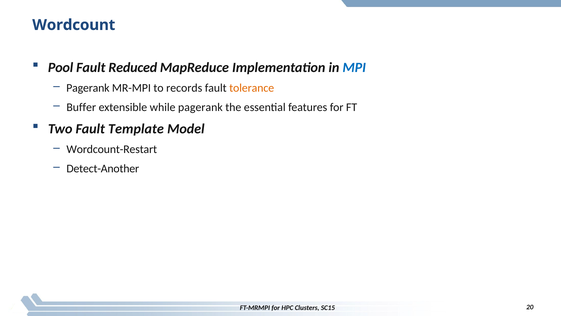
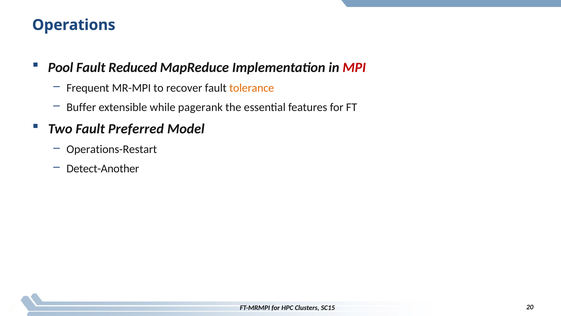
Wordcount: Wordcount -> Operations
MPI colour: blue -> red
Pagerank at (88, 88): Pagerank -> Frequent
records: records -> recover
Template: Template -> Preferred
Wordcount-Restart: Wordcount-Restart -> Operations-Restart
